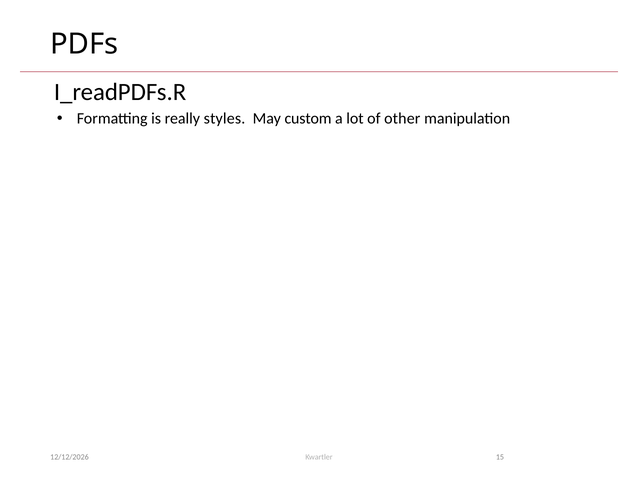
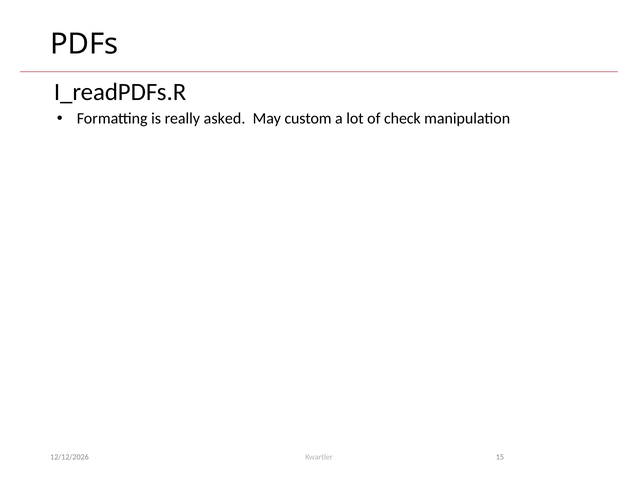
styles: styles -> asked
other: other -> check
